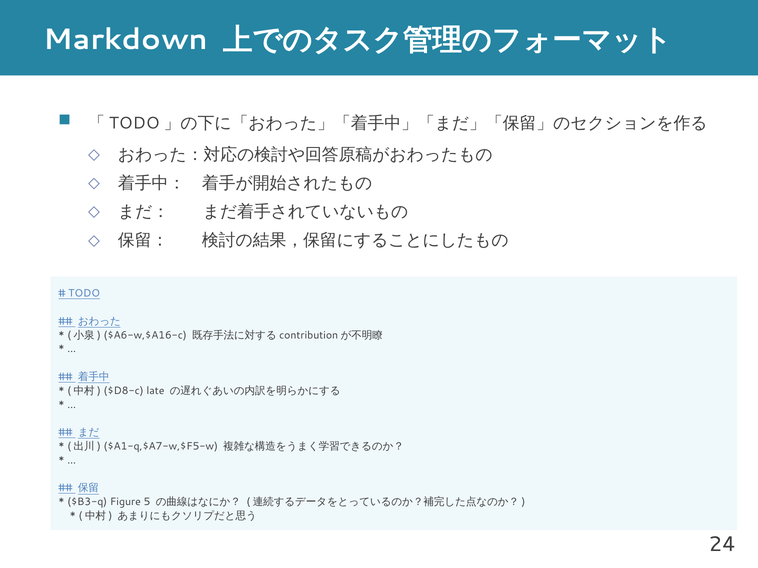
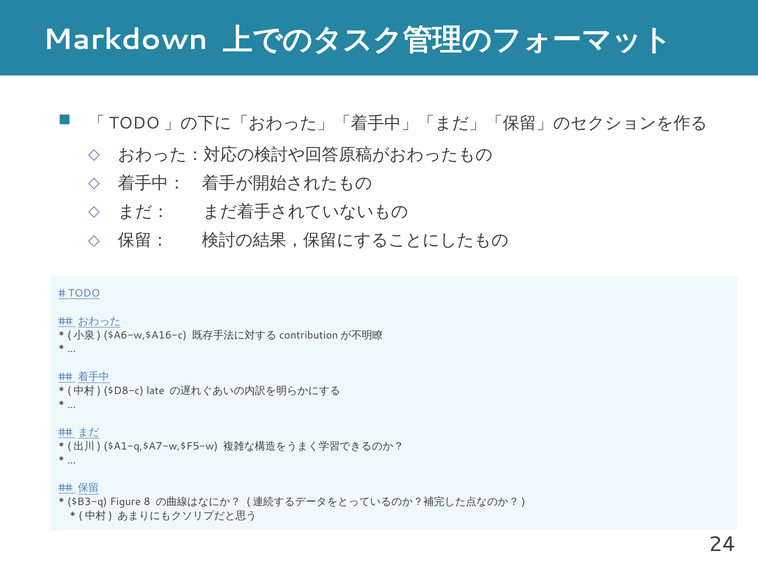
5: 5 -> 8
